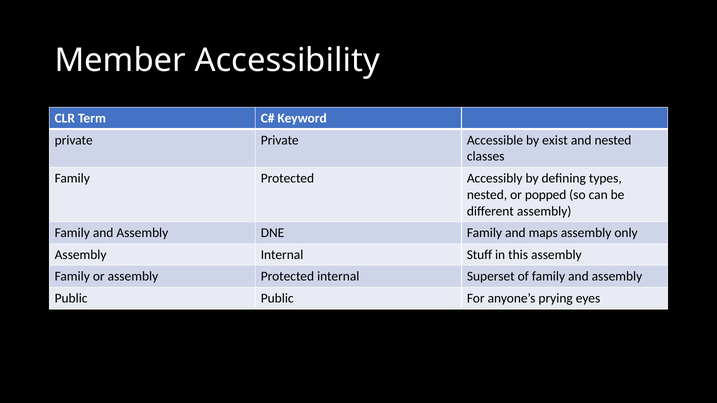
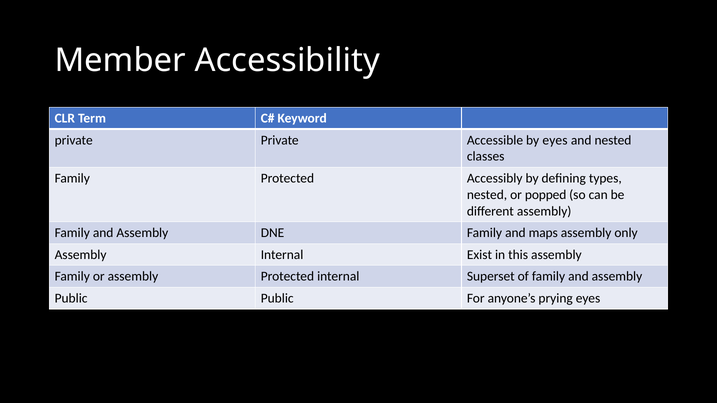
by exist: exist -> eyes
Stuff: Stuff -> Exist
